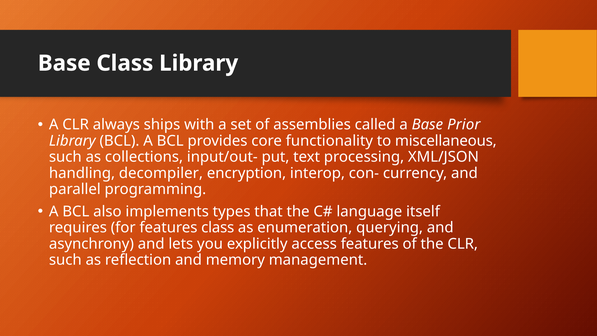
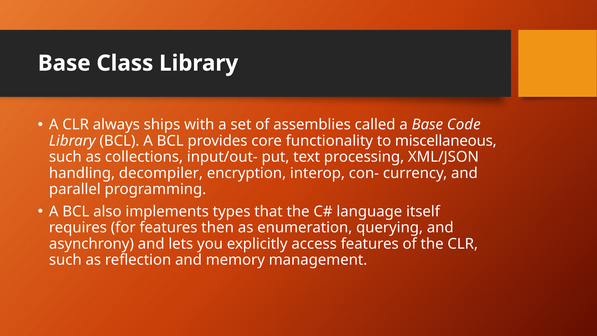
Prior: Prior -> Code
features class: class -> then
